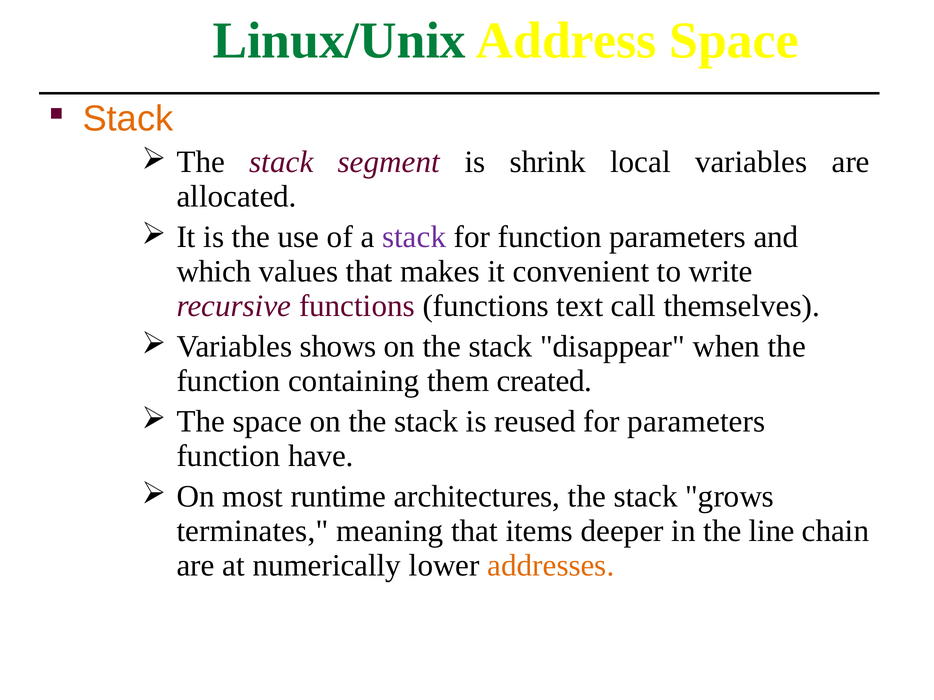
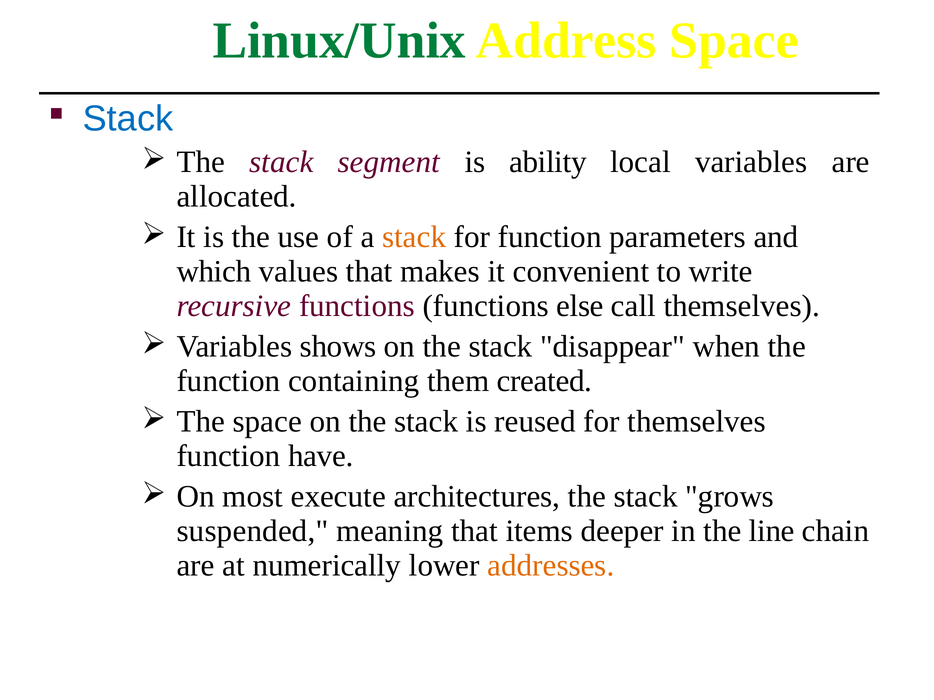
Stack at (128, 119) colour: orange -> blue
shrink: shrink -> ability
stack at (414, 237) colour: purple -> orange
text: text -> else
for parameters: parameters -> themselves
runtime: runtime -> execute
terminates: terminates -> suspended
